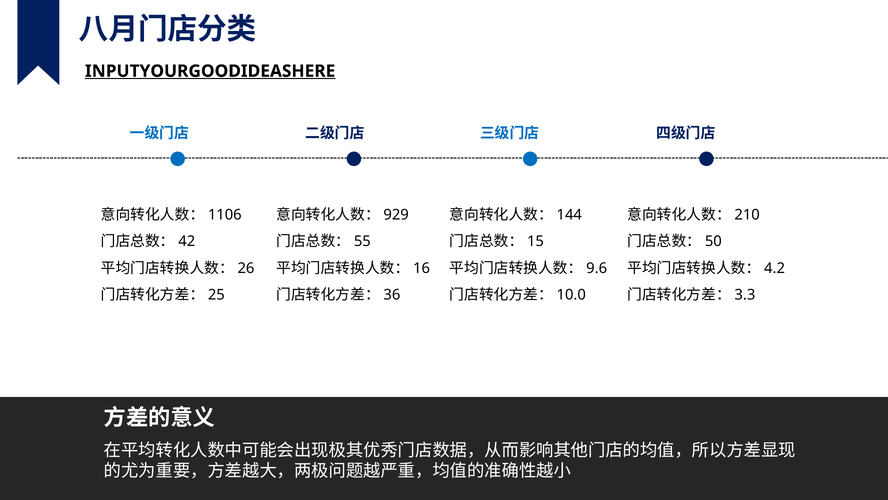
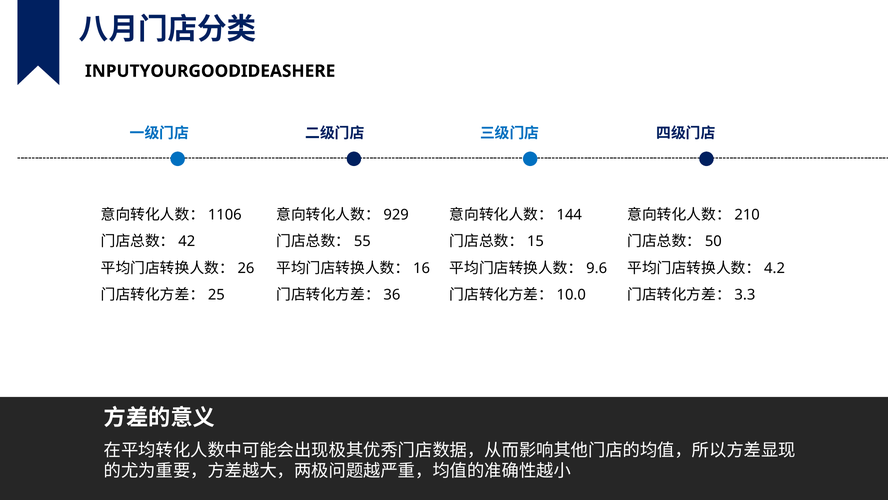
INPUTYOURGOODIDEASHERE underline: present -> none
